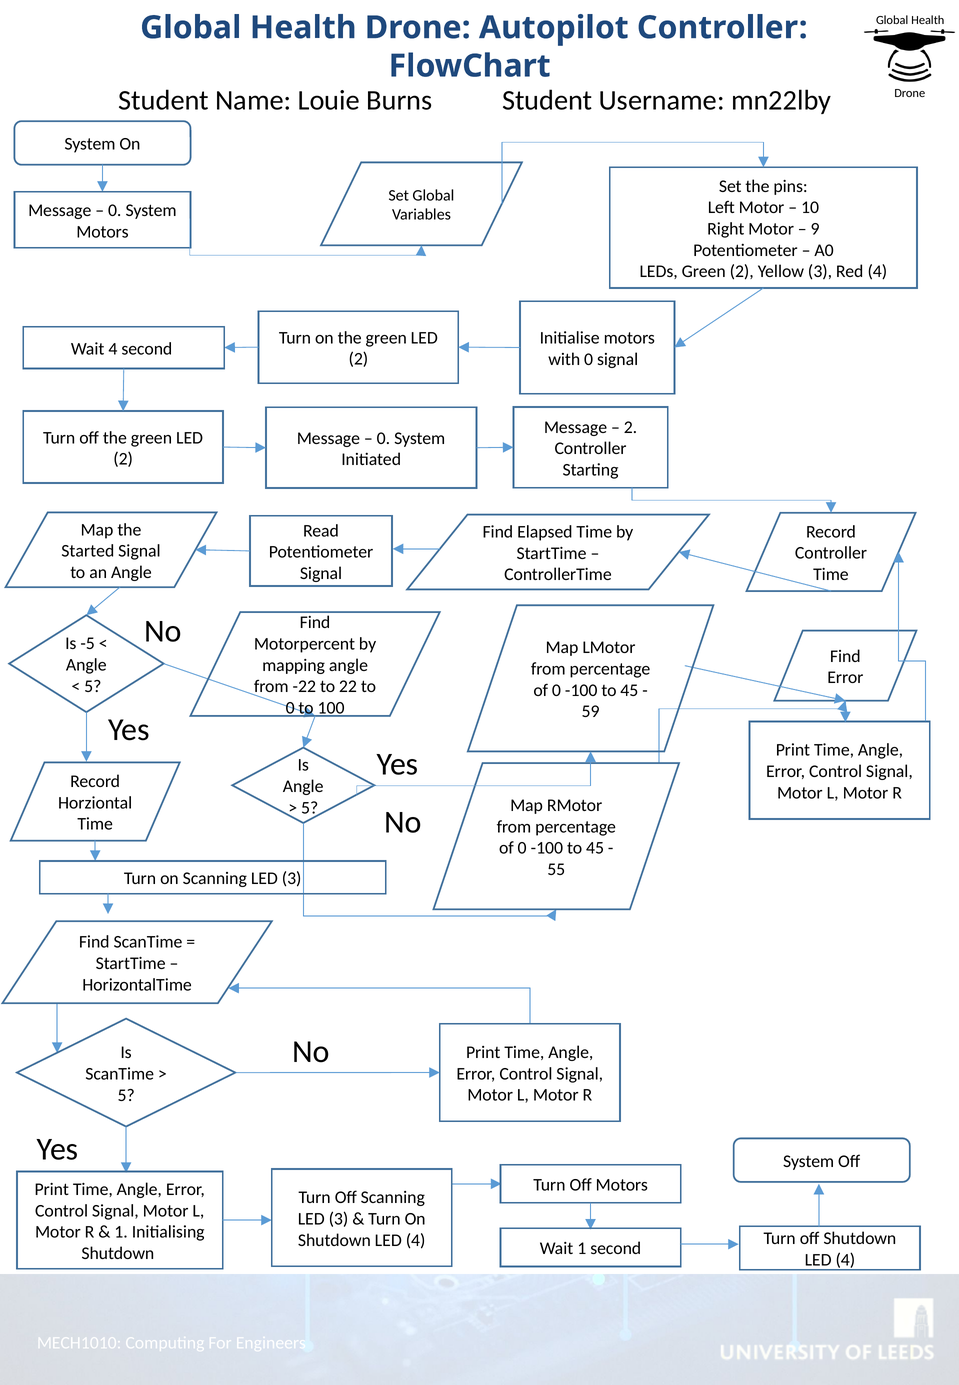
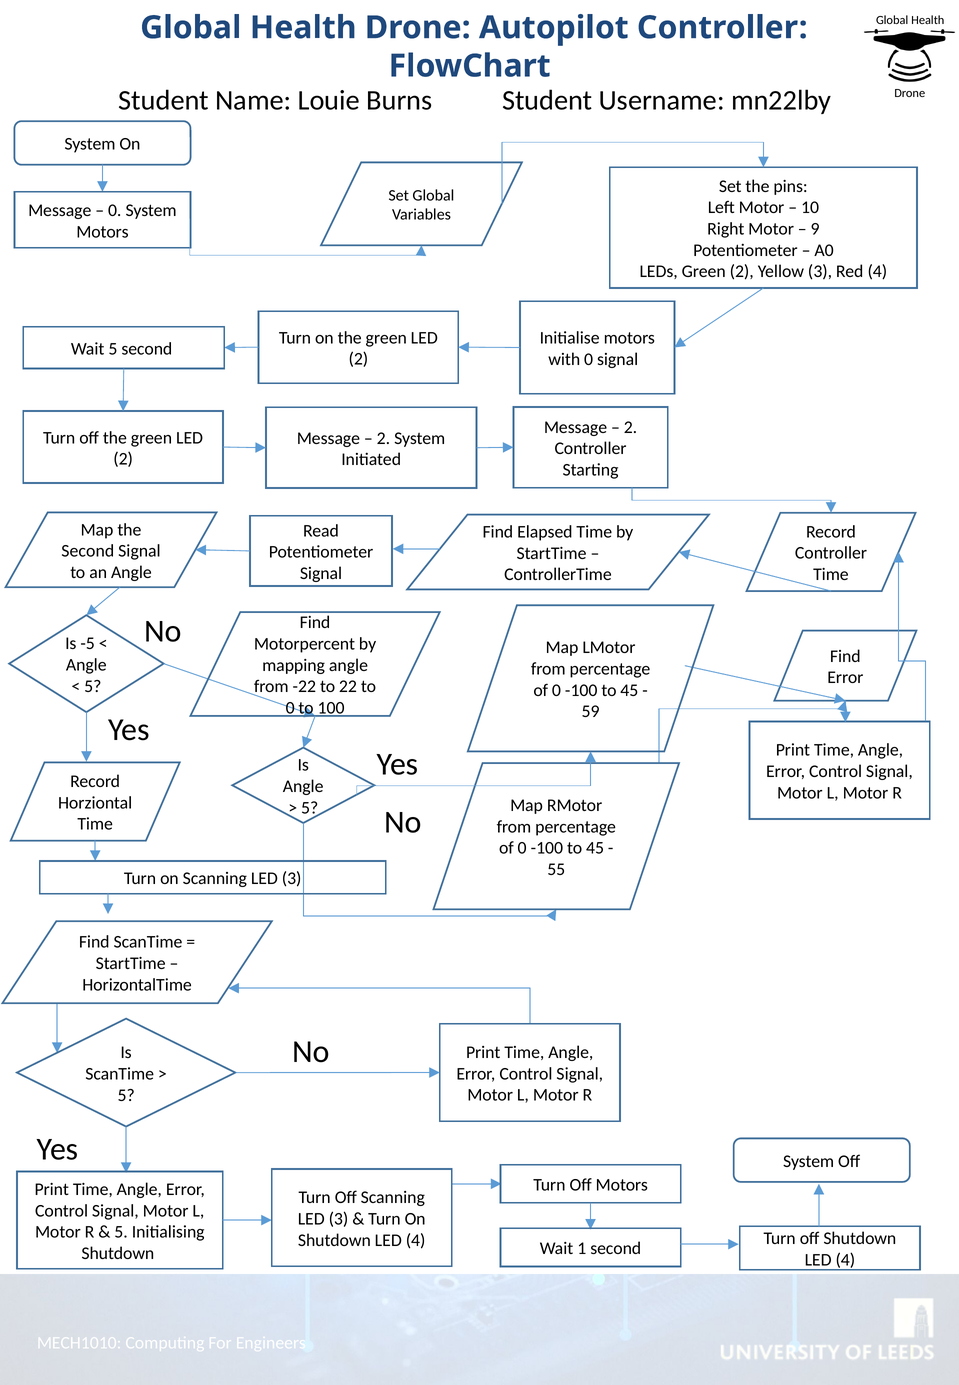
Wait 4: 4 -> 5
0 at (383, 438): 0 -> 2
Started at (88, 551): Started -> Second
1 at (121, 1232): 1 -> 5
